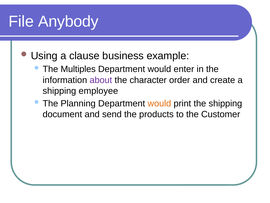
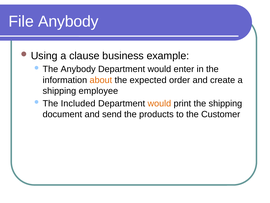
The Multiples: Multiples -> Anybody
about colour: purple -> orange
character: character -> expected
Planning: Planning -> Included
